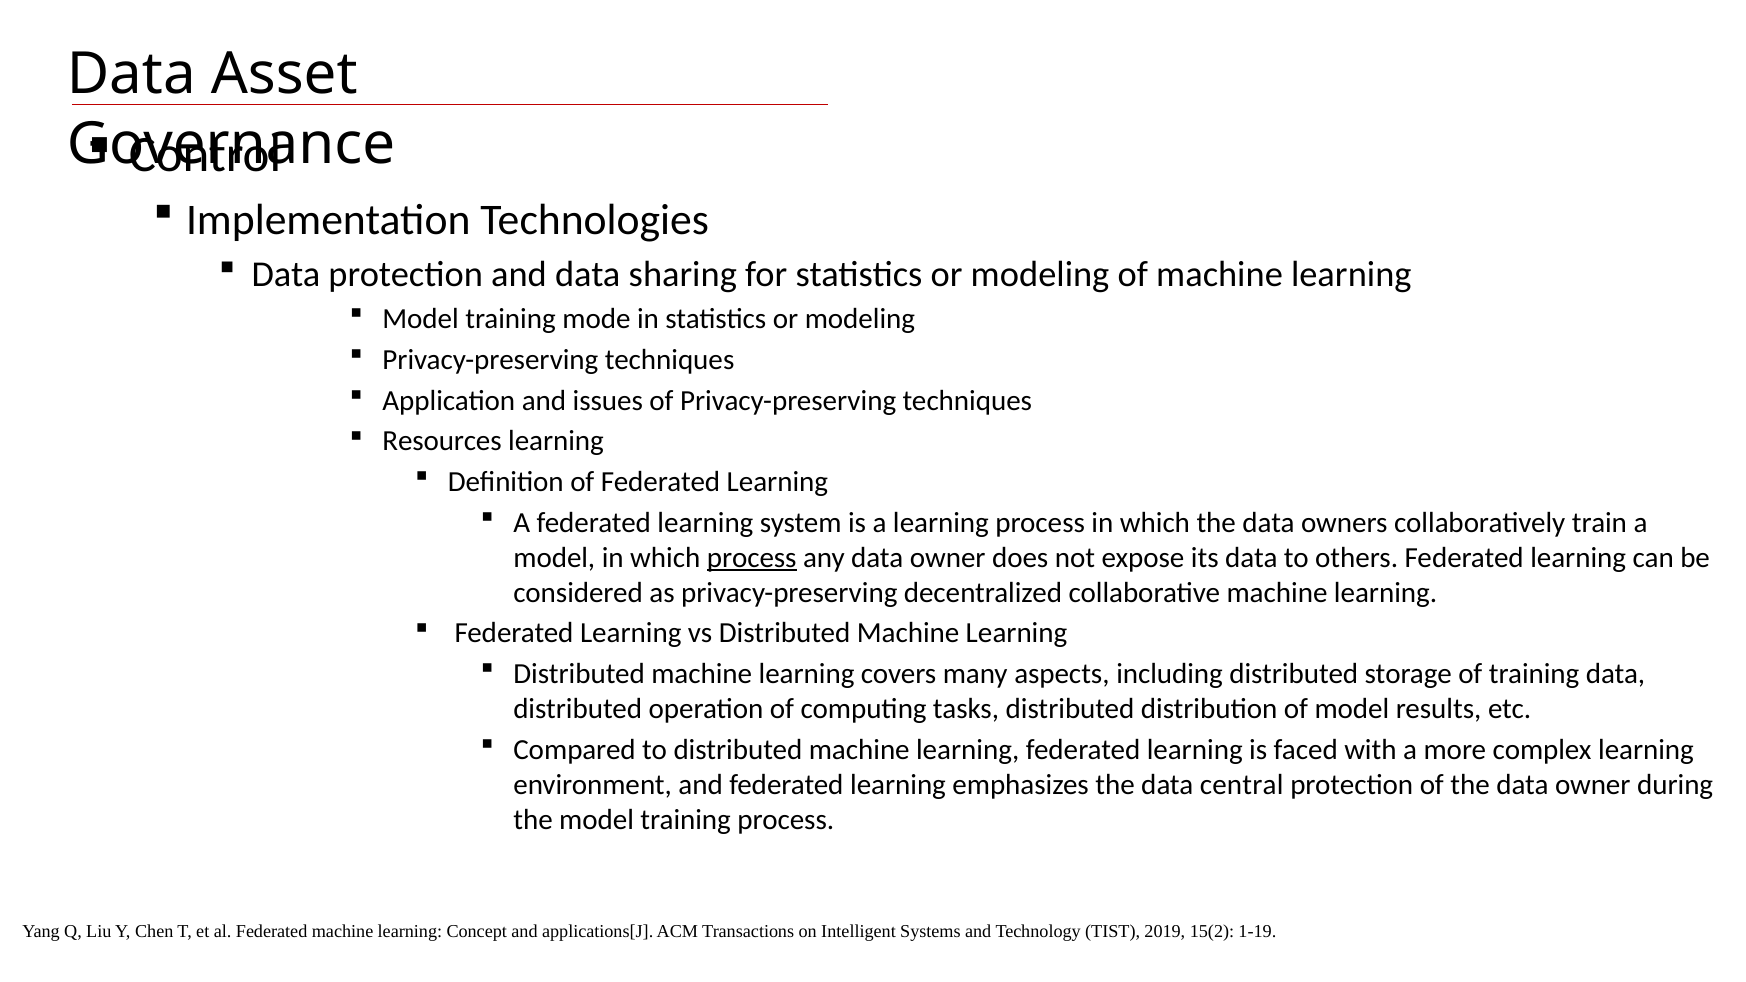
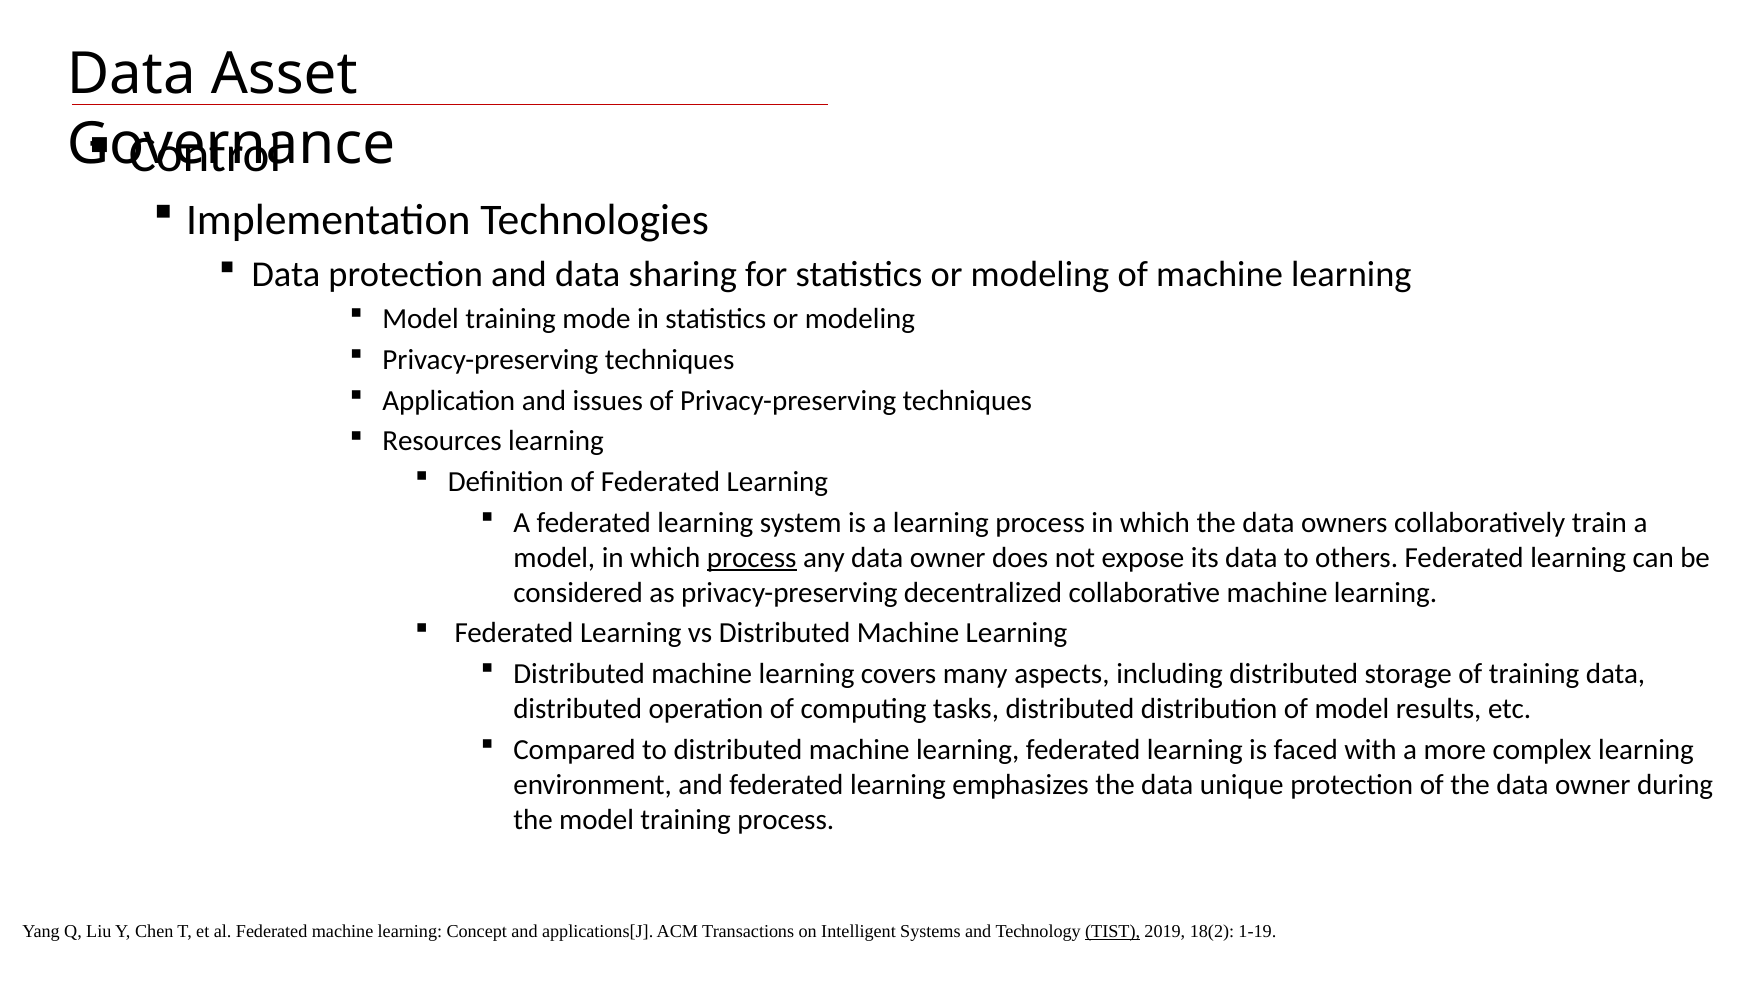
central: central -> unique
TIST underline: none -> present
15(2: 15(2 -> 18(2
